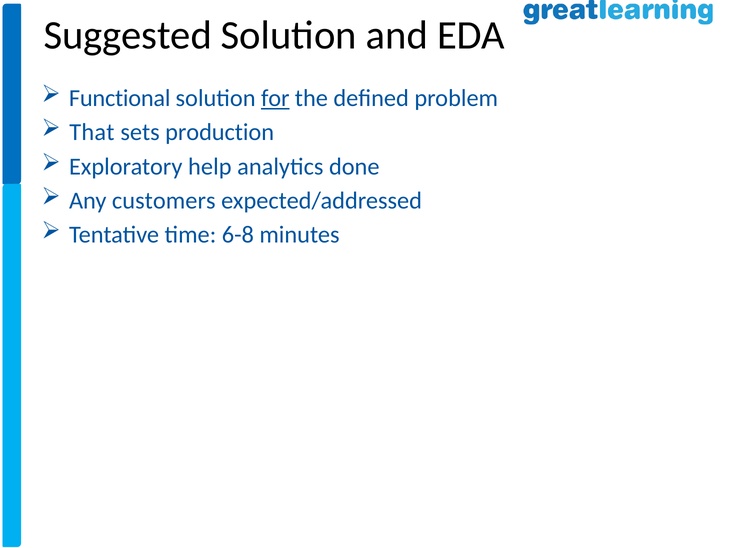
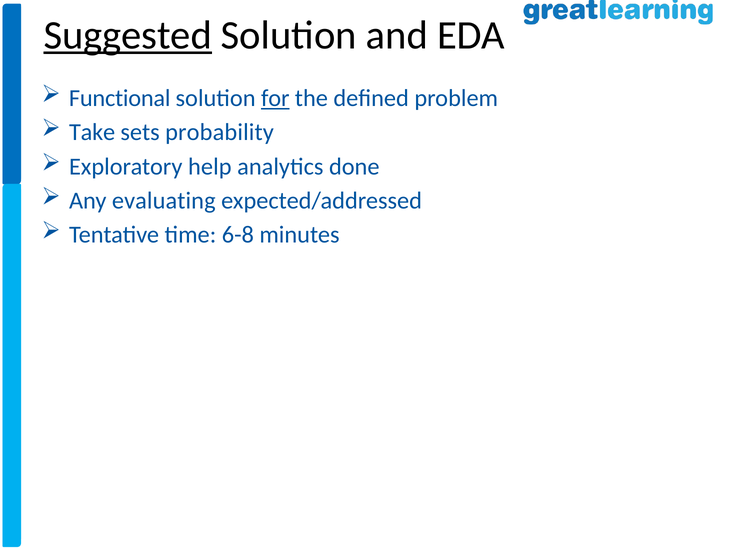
Suggested underline: none -> present
That: That -> Take
production: production -> probability
customers: customers -> evaluating
